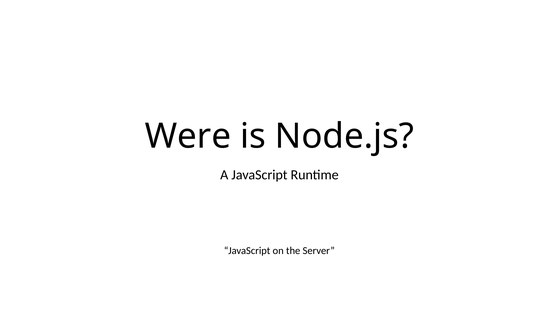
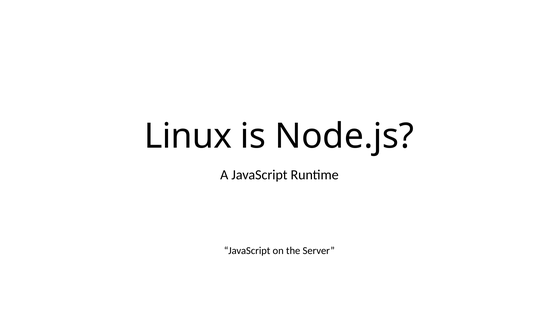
Were: Were -> Linux
